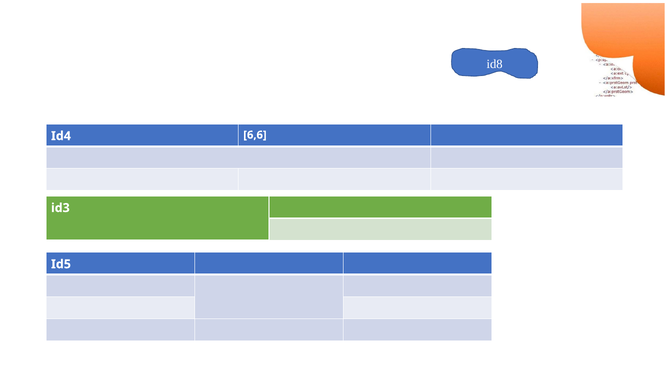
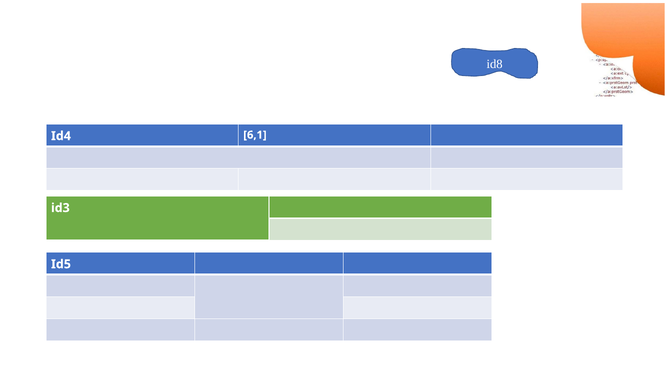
6,6: 6,6 -> 6,1
